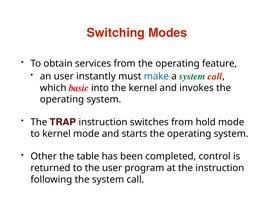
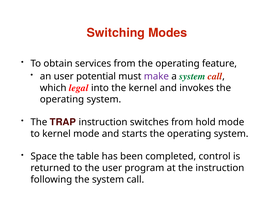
instantly: instantly -> potential
make colour: blue -> purple
basic: basic -> legal
Other: Other -> Space
